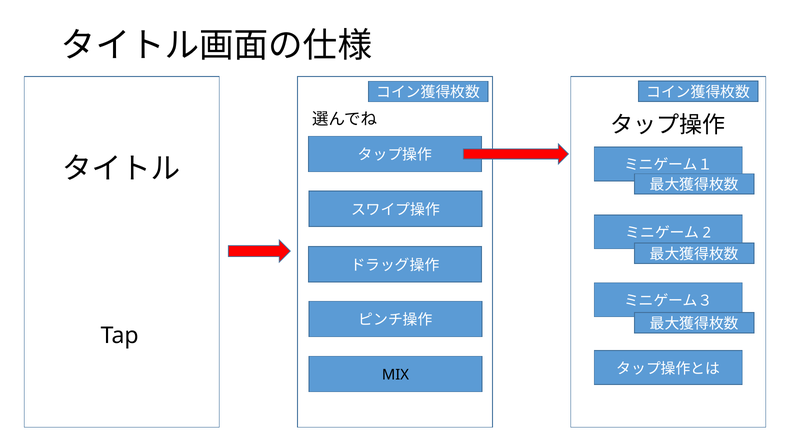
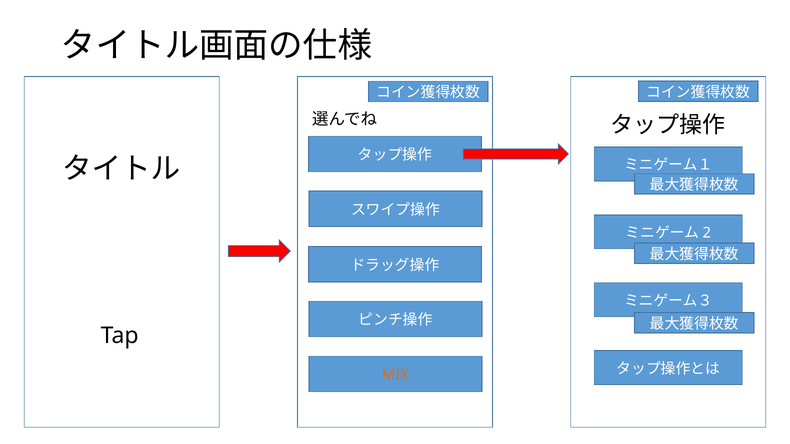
MIX colour: black -> orange
